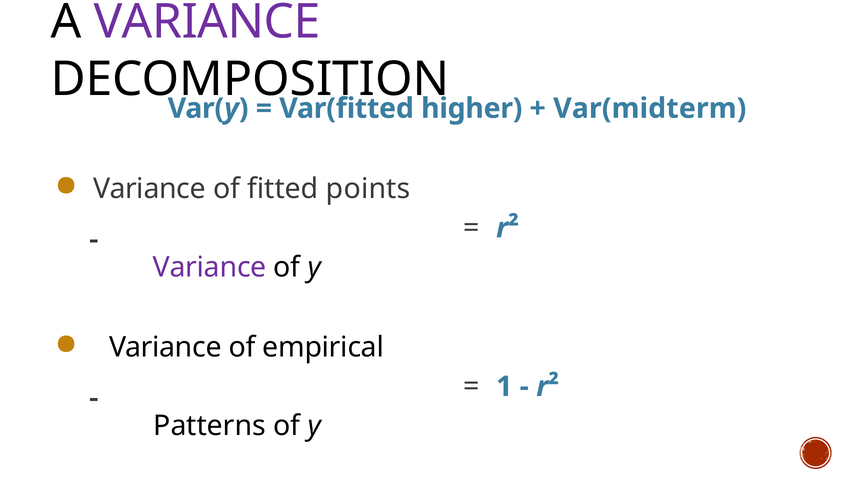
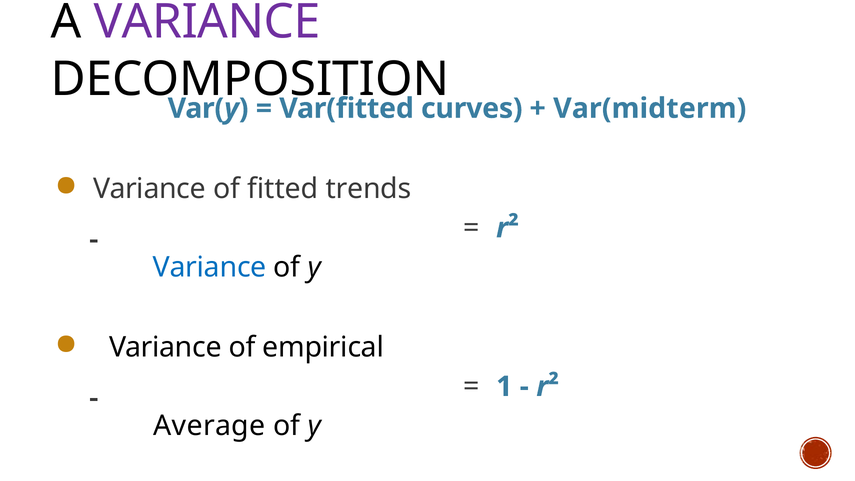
higher: higher -> curves
points: points -> trends
Variance at (210, 267) colour: purple -> blue
Patterns: Patterns -> Average
